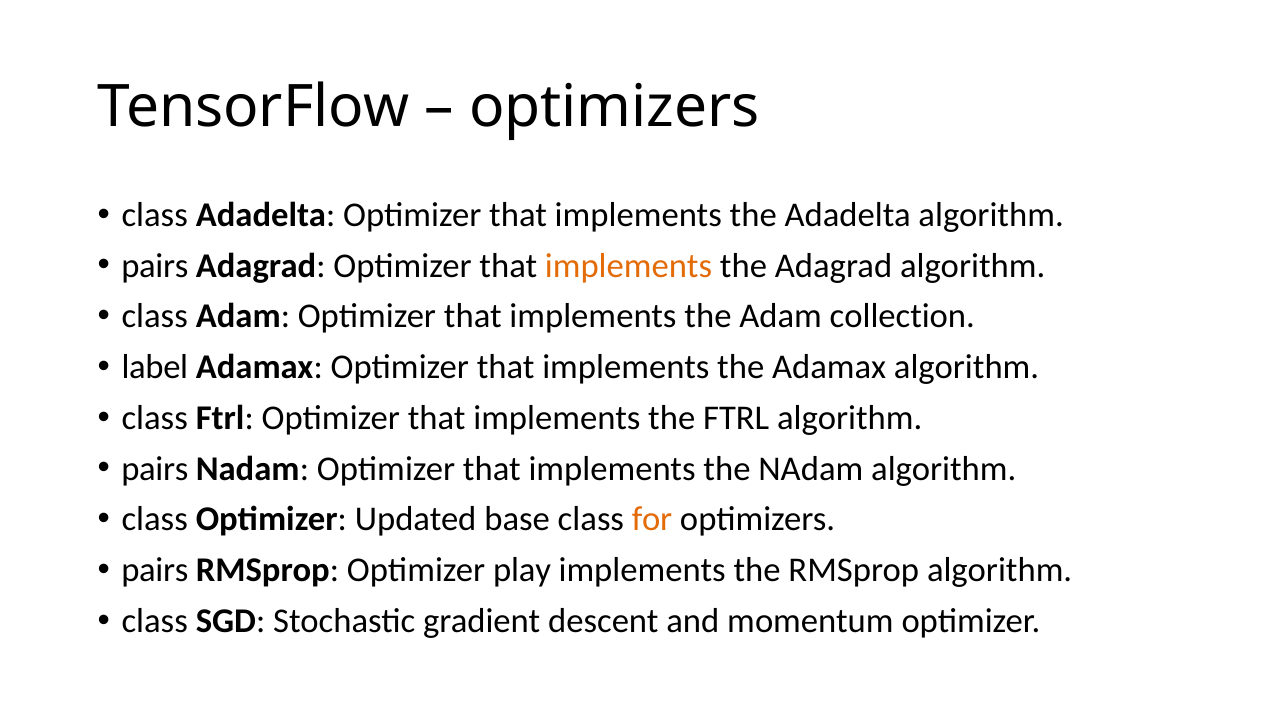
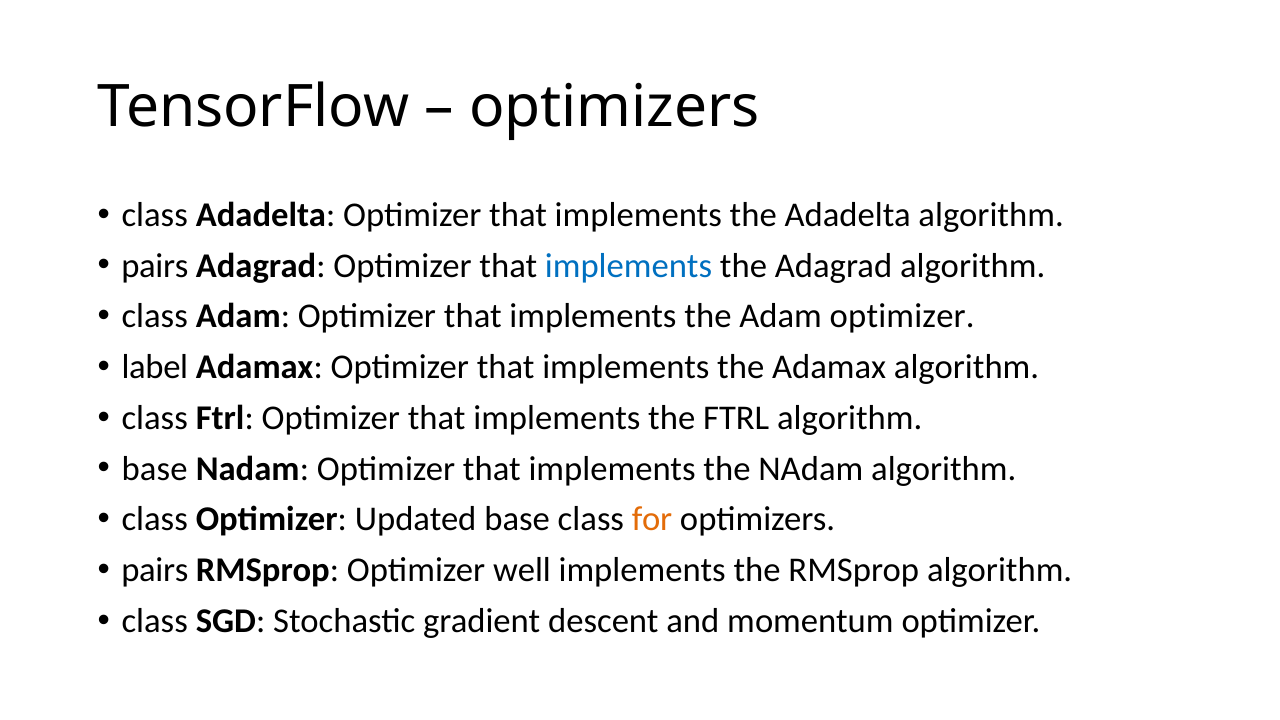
implements at (629, 266) colour: orange -> blue
the Adam collection: collection -> optimizer
pairs at (155, 469): pairs -> base
play: play -> well
